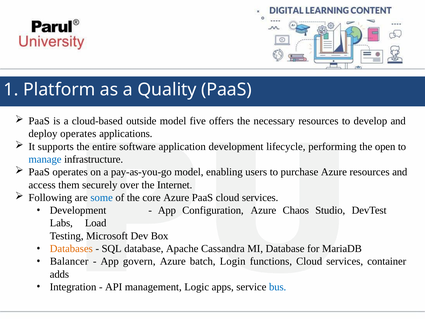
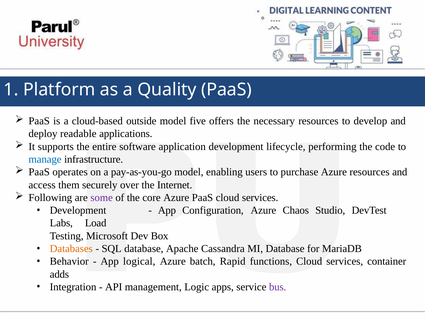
deploy operates: operates -> readable
open: open -> code
some colour: blue -> purple
Balancer: Balancer -> Behavior
govern: govern -> logical
Login: Login -> Rapid
bus colour: blue -> purple
